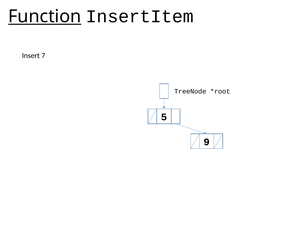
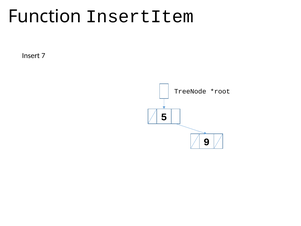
Function underline: present -> none
